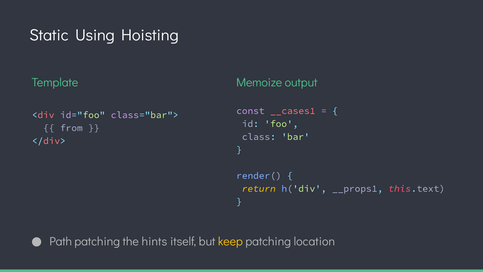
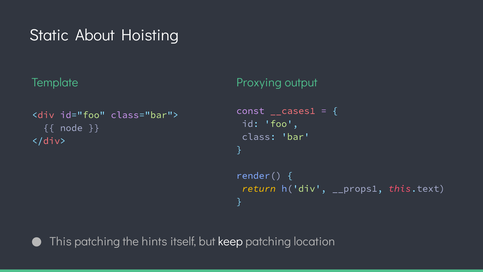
Using: Using -> About
Memoize: Memoize -> Proxying
from: from -> node
Path: Path -> This
keep colour: yellow -> white
